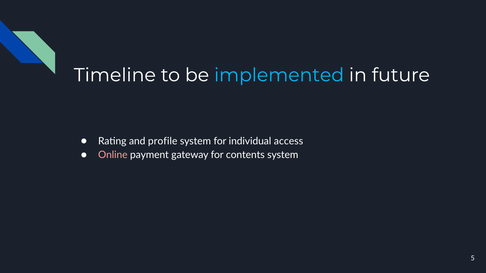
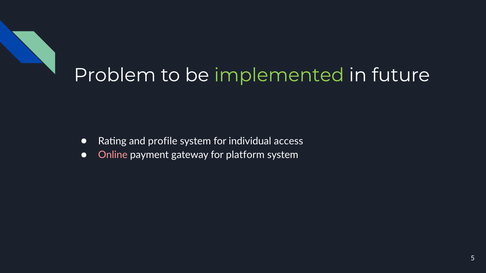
Timeline: Timeline -> Problem
implemented colour: light blue -> light green
contents: contents -> platform
